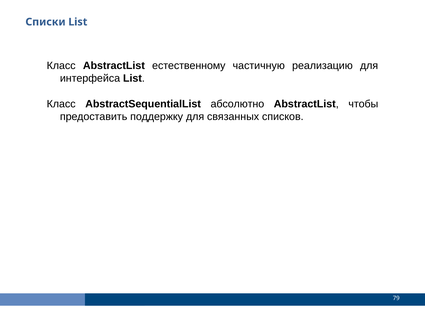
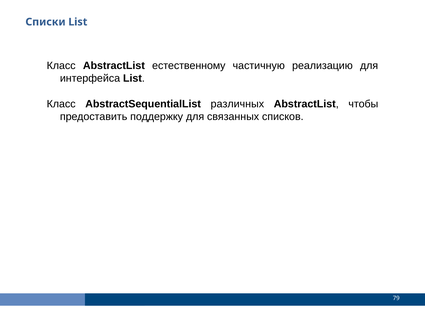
абсолютно: абсолютно -> различных
